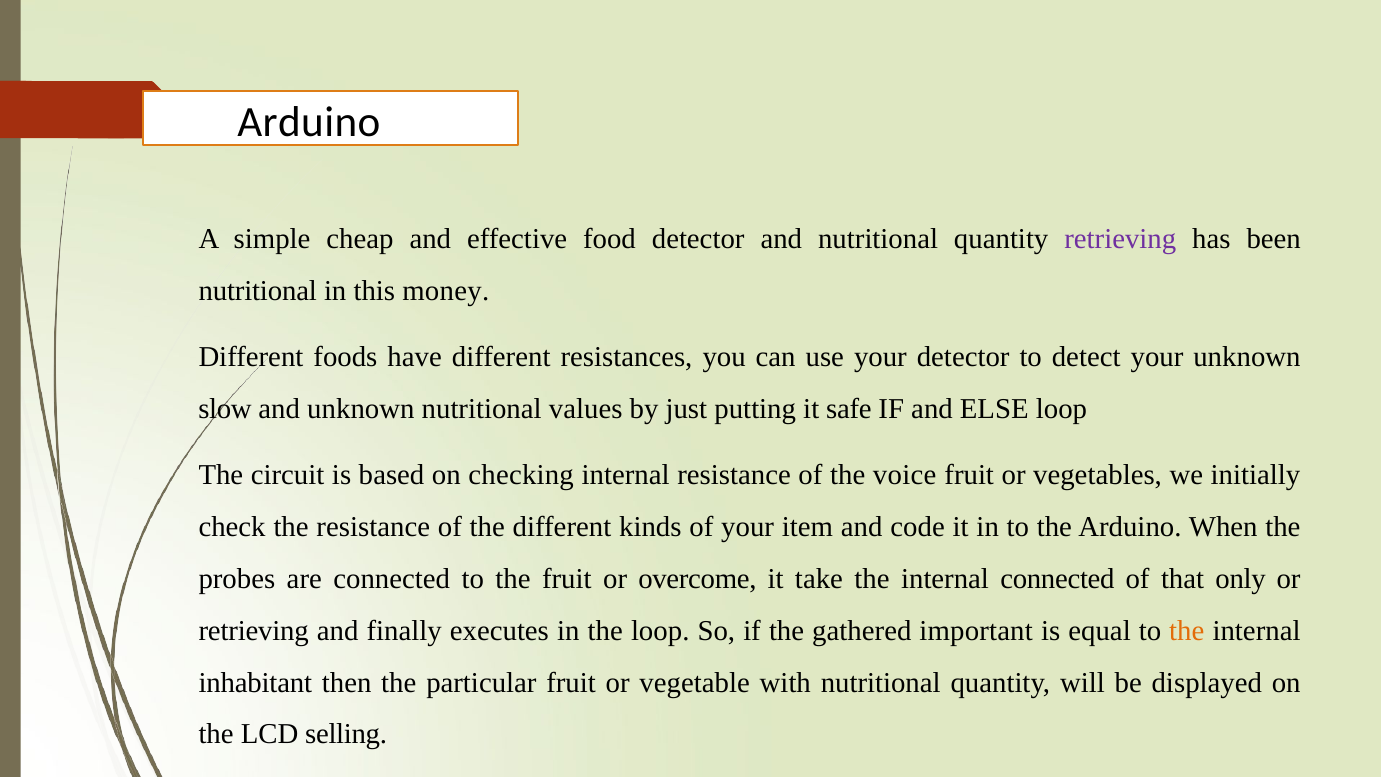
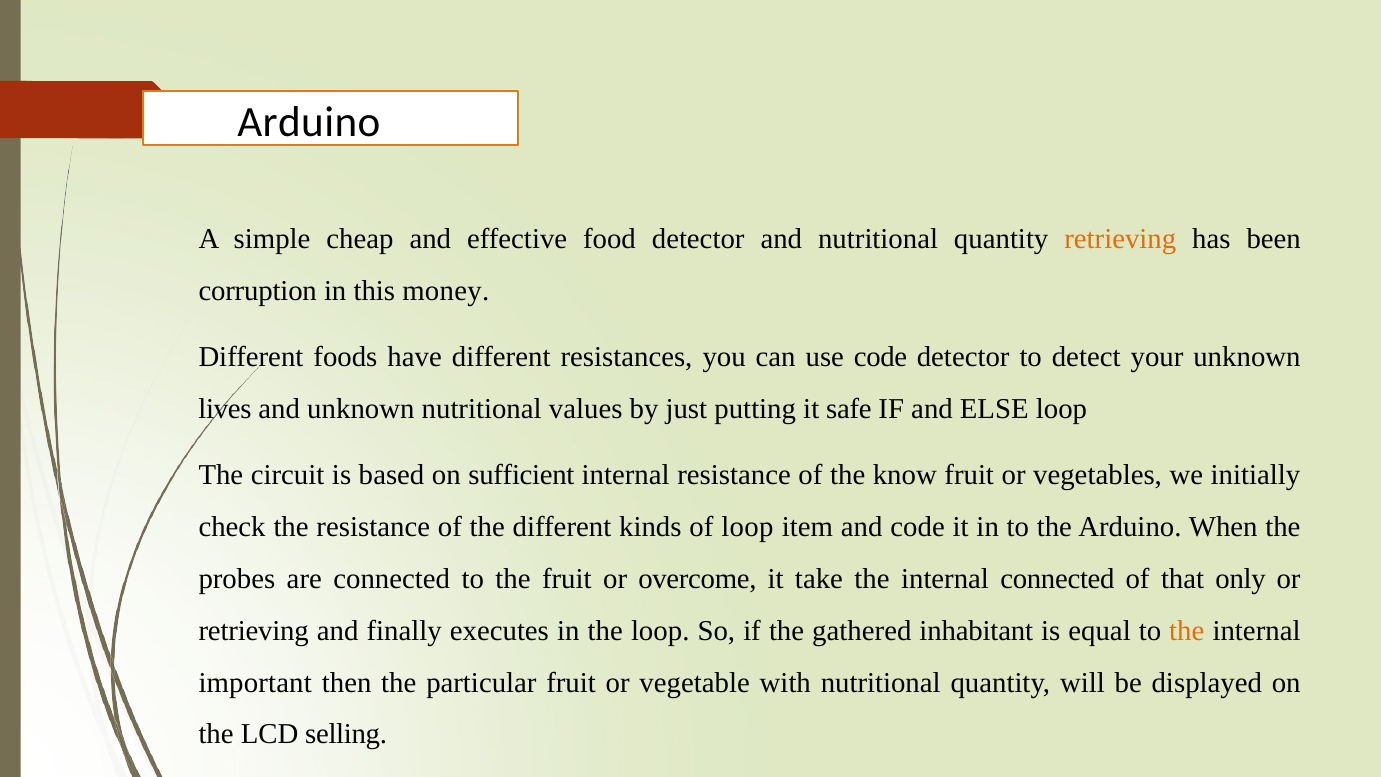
retrieving at (1120, 239) colour: purple -> orange
nutritional at (258, 291): nutritional -> corruption
use your: your -> code
slow: slow -> lives
checking: checking -> sufficient
voice: voice -> know
of your: your -> loop
important: important -> inhabitant
inhabitant: inhabitant -> important
